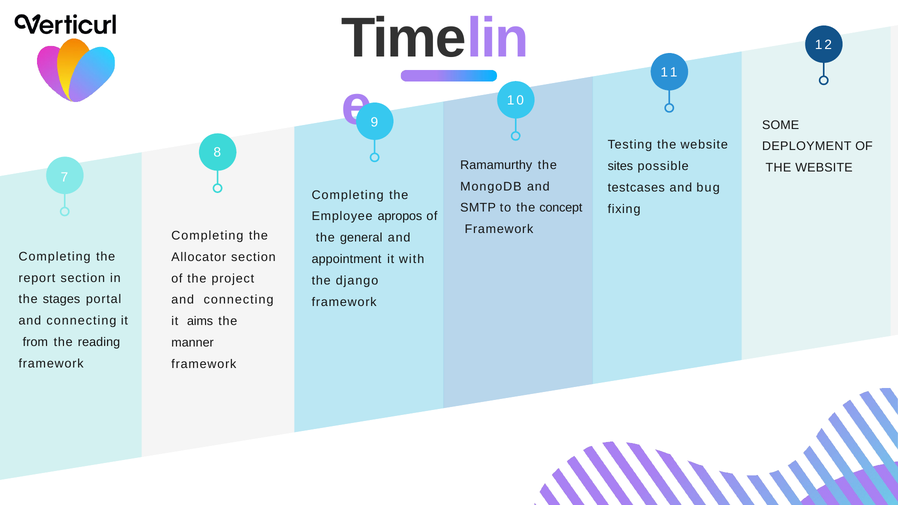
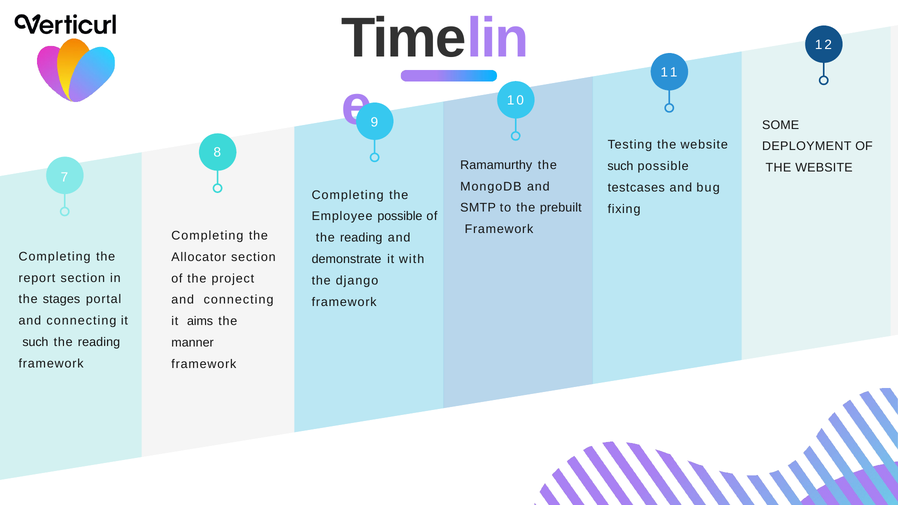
sites at (620, 166): sites -> such
concept: concept -> prebuilt
Employee apropos: apropos -> possible
general at (361, 238): general -> reading
appointment: appointment -> demonstrate
from at (35, 342): from -> such
